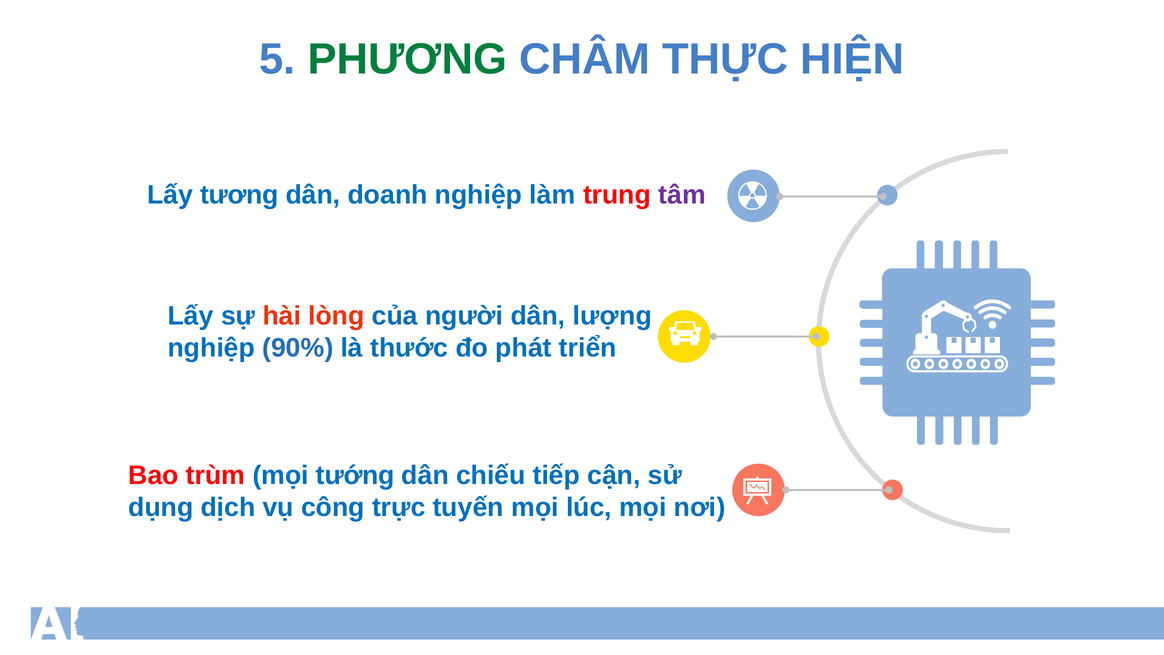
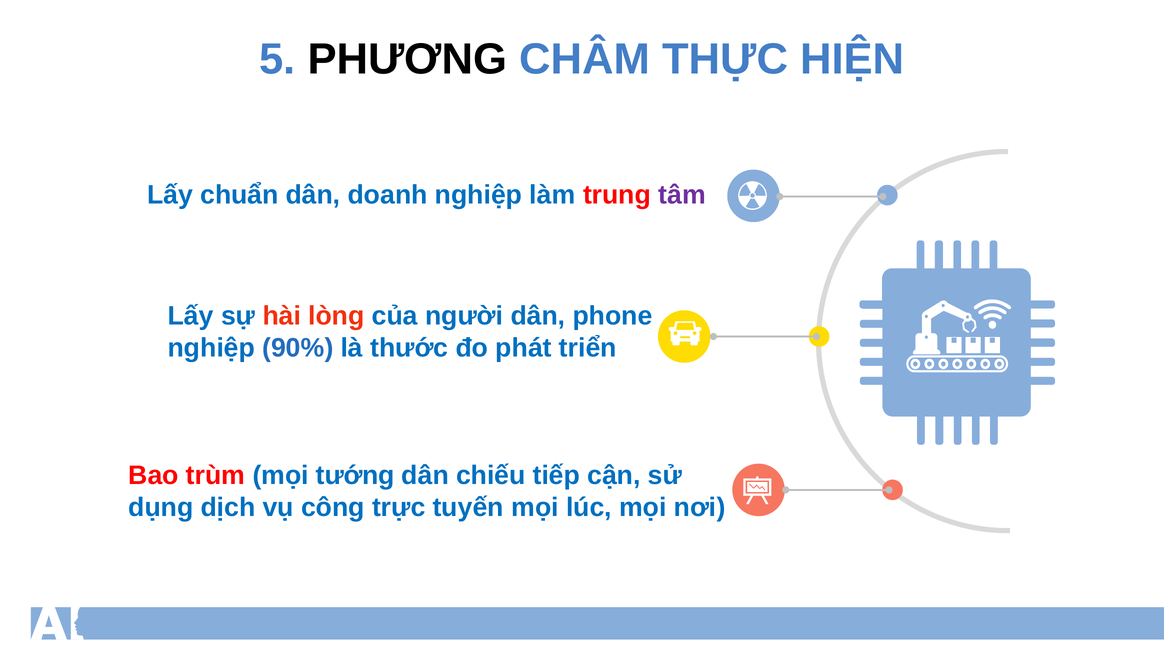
PHƯƠNG colour: green -> black
tương: tương -> chuẩn
lượng: lượng -> phone
